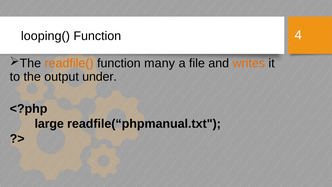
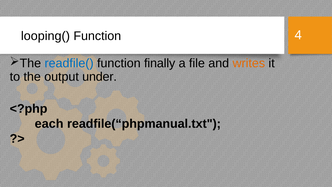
readfile( colour: orange -> blue
many: many -> finally
large: large -> each
